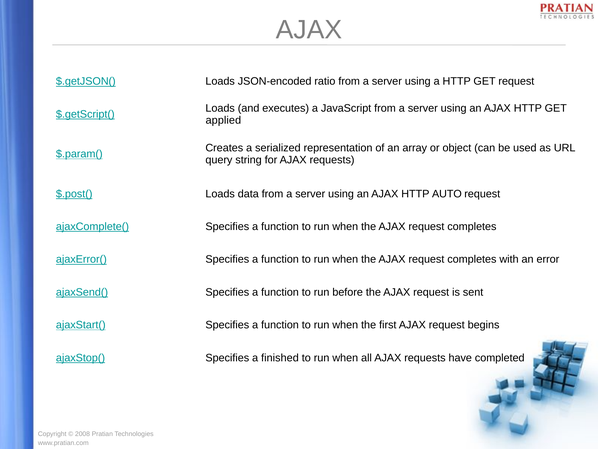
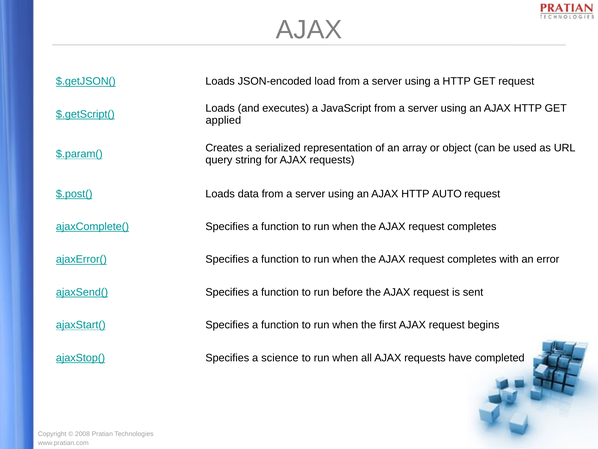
ratio: ratio -> load
finished: finished -> science
